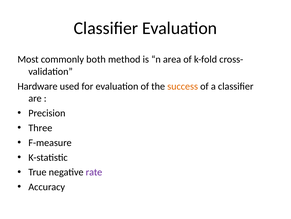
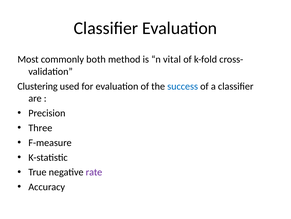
area: area -> vital
Hardware: Hardware -> Clustering
success colour: orange -> blue
